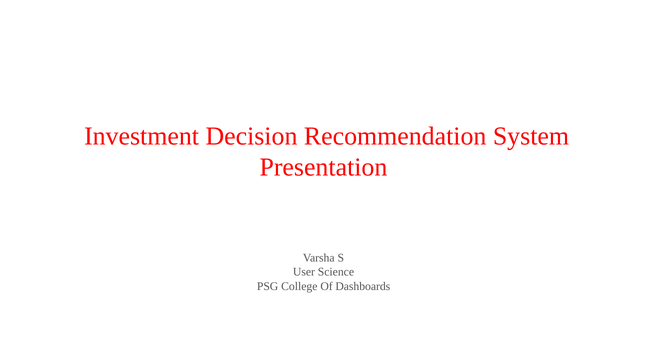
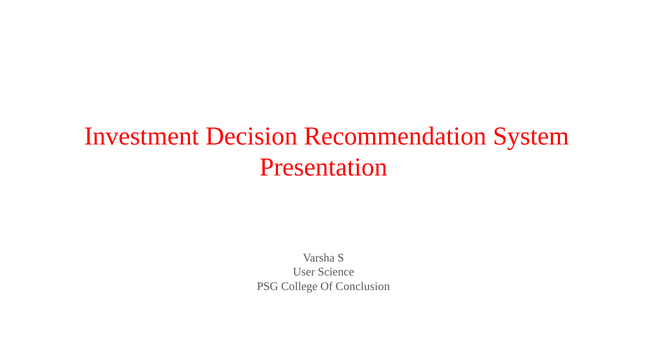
Dashboards: Dashboards -> Conclusion
